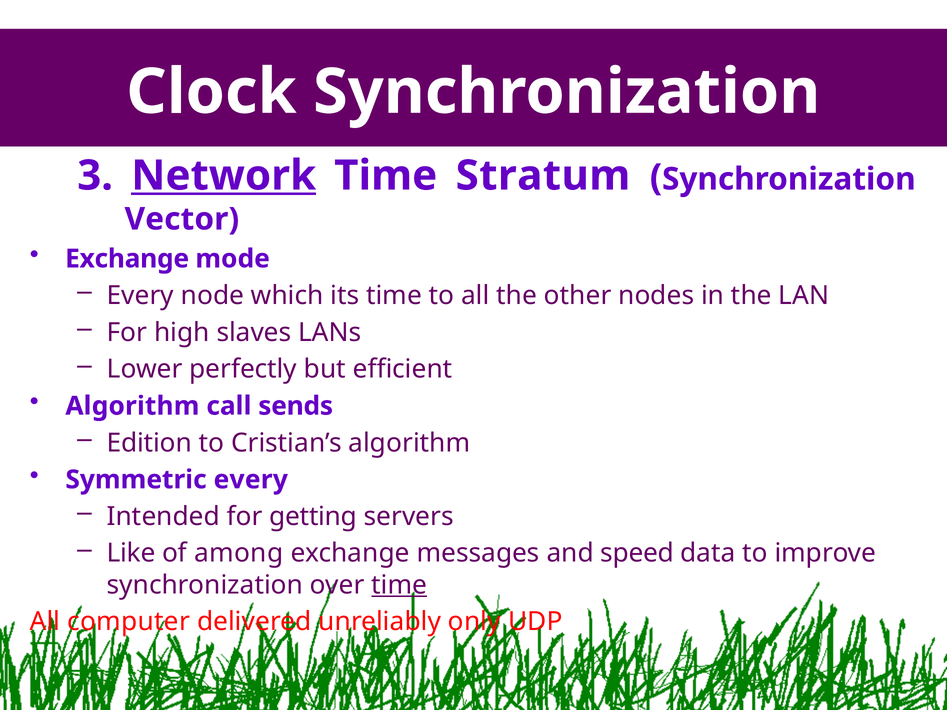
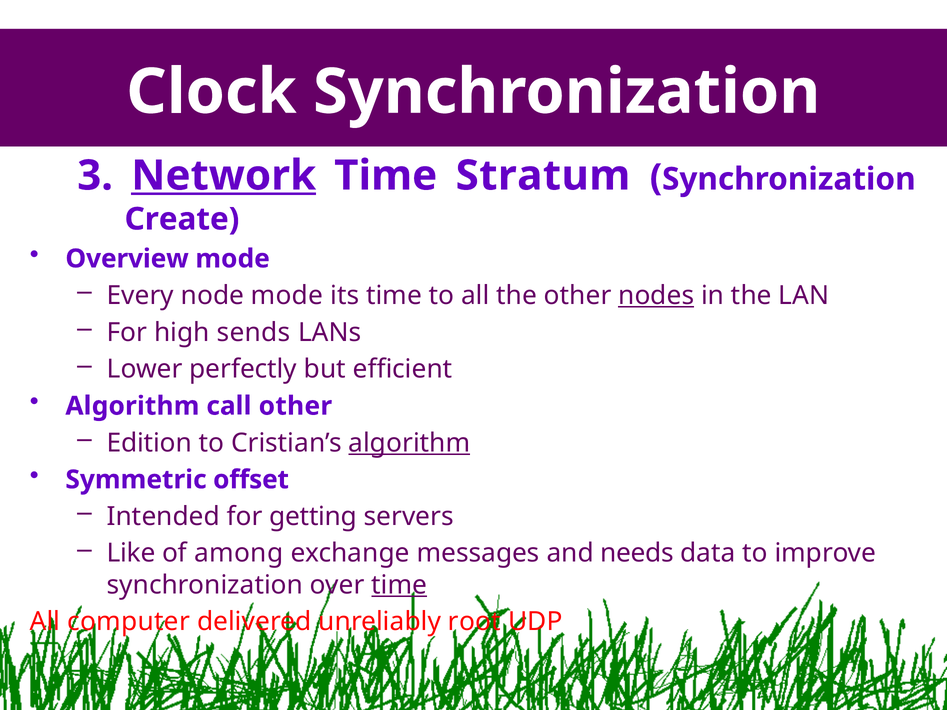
Vector: Vector -> Create
Exchange at (127, 259): Exchange -> Overview
node which: which -> mode
nodes underline: none -> present
slaves: slaves -> sends
call sends: sends -> other
algorithm at (409, 443) underline: none -> present
Symmetric every: every -> offset
speed: speed -> needs
only: only -> root
